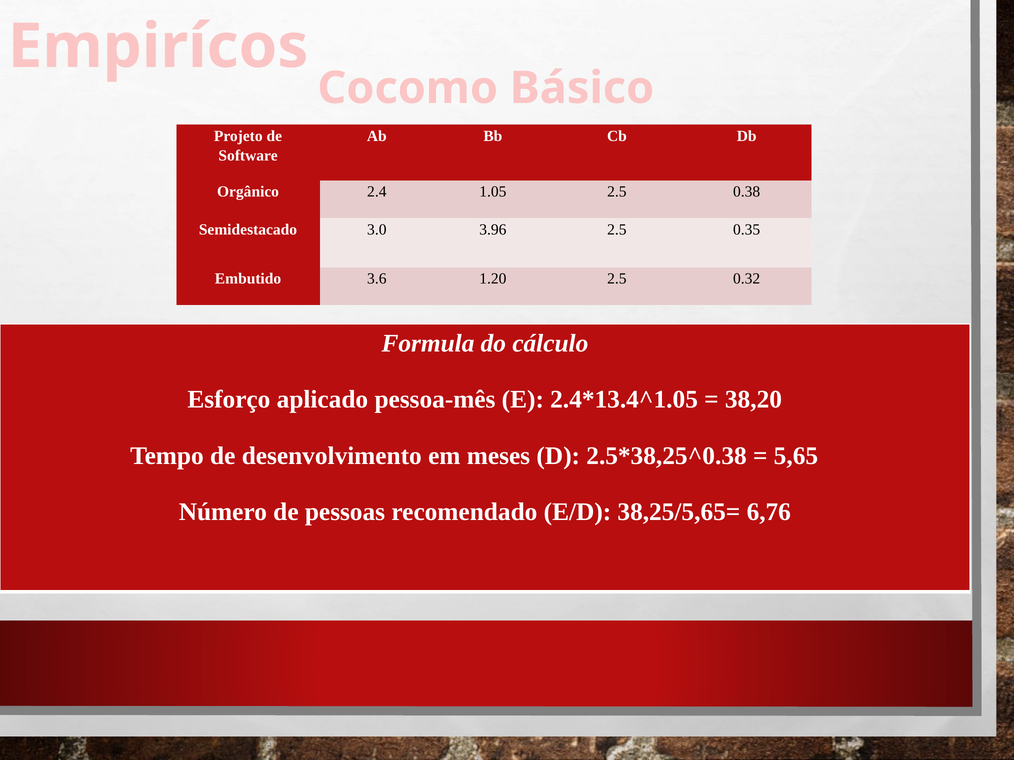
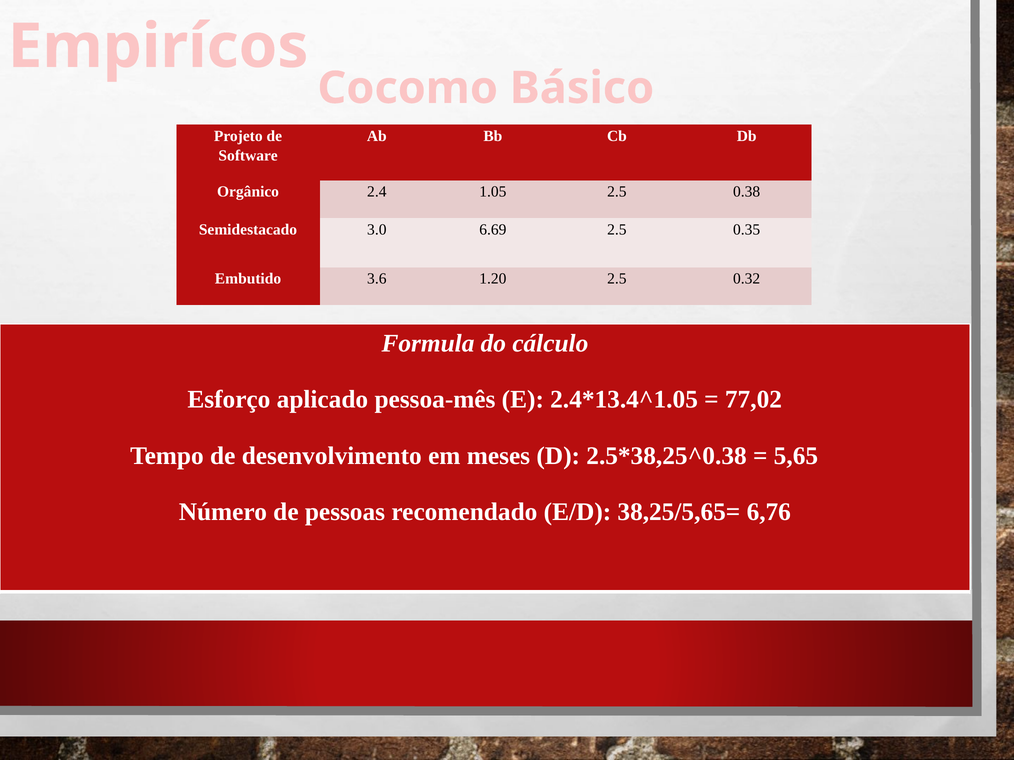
3.96: 3.96 -> 6.69
38,20: 38,20 -> 77,02
